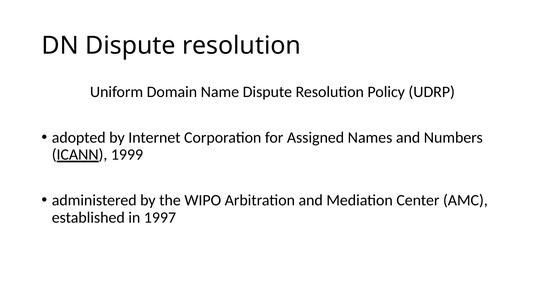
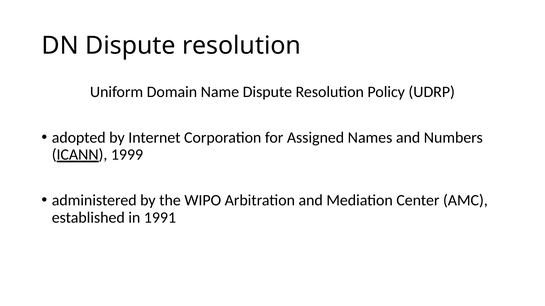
1997: 1997 -> 1991
